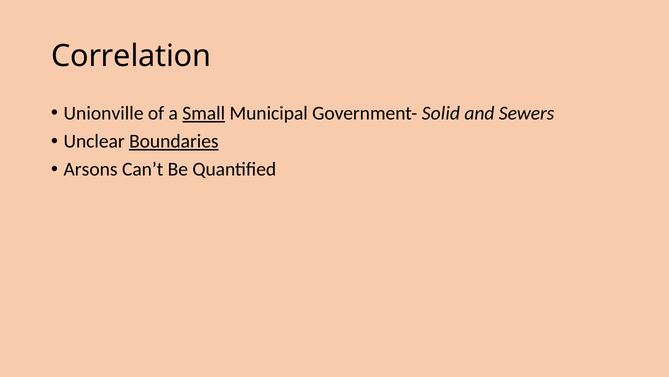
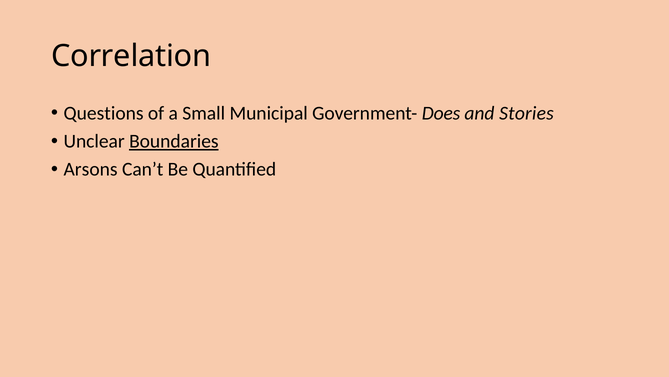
Unionville: Unionville -> Questions
Small underline: present -> none
Solid: Solid -> Does
Sewers: Sewers -> Stories
